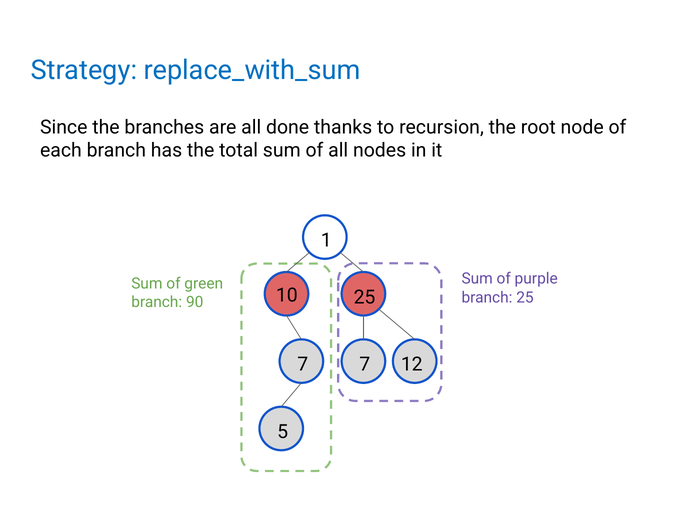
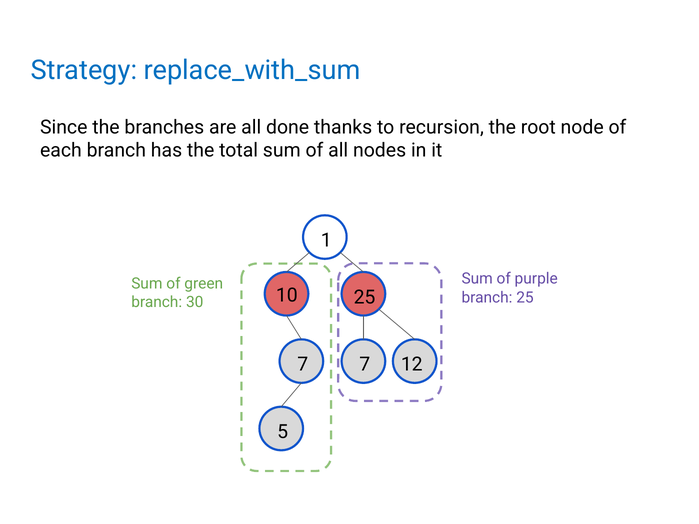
90: 90 -> 30
